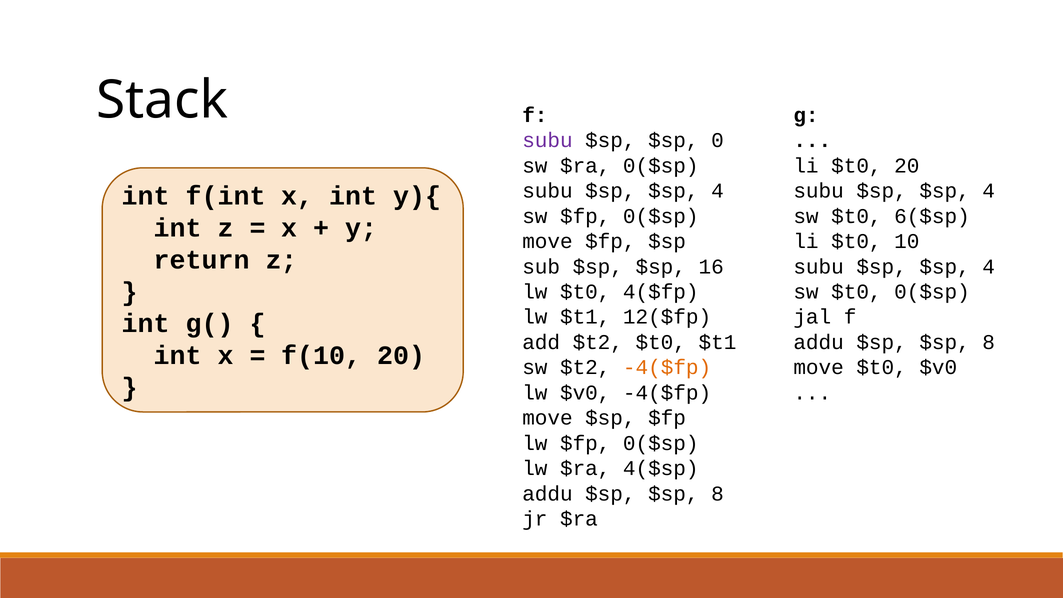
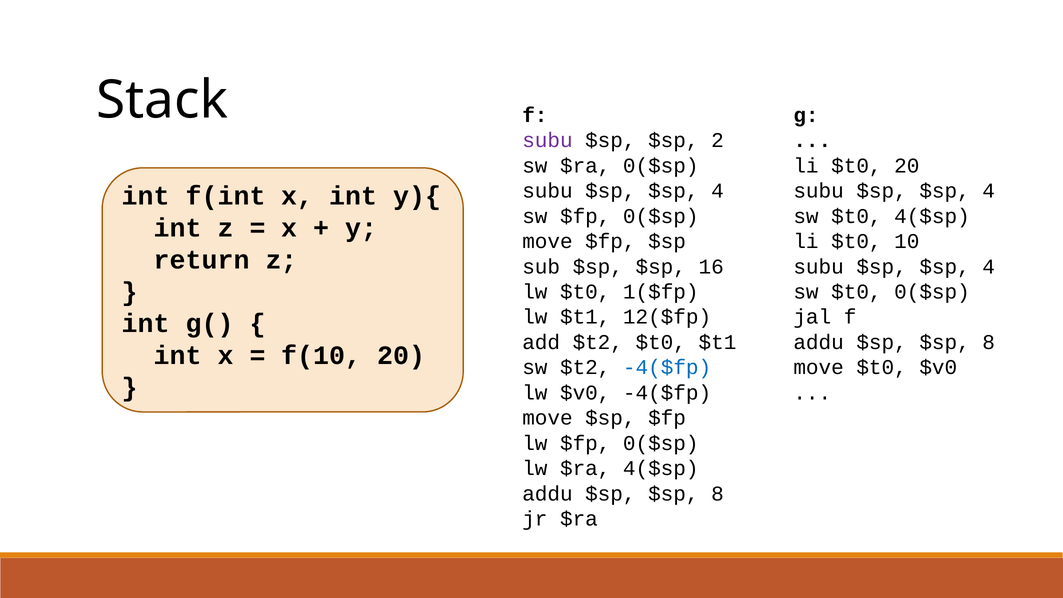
0: 0 -> 2
$t0 6($sp: 6($sp -> 4($sp
4($fp: 4($fp -> 1($fp
-4($fp at (667, 367) colour: orange -> blue
